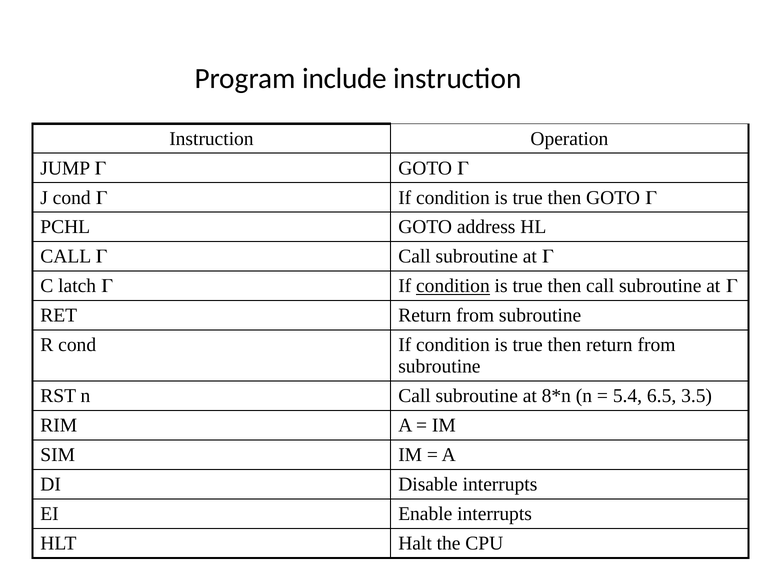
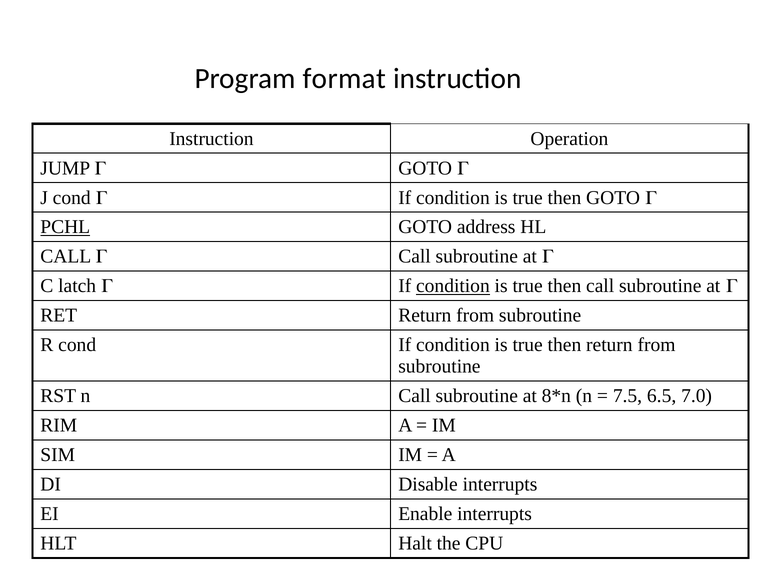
include: include -> format
PCHL underline: none -> present
5.4: 5.4 -> 7.5
3.5: 3.5 -> 7.0
